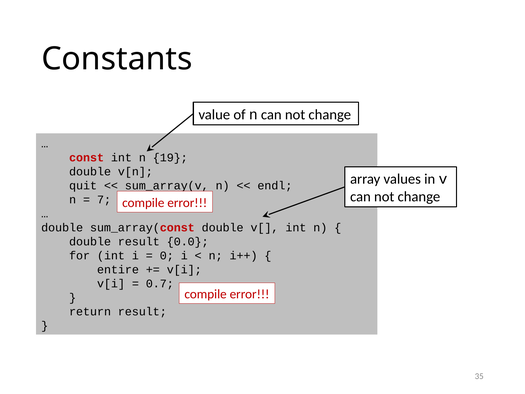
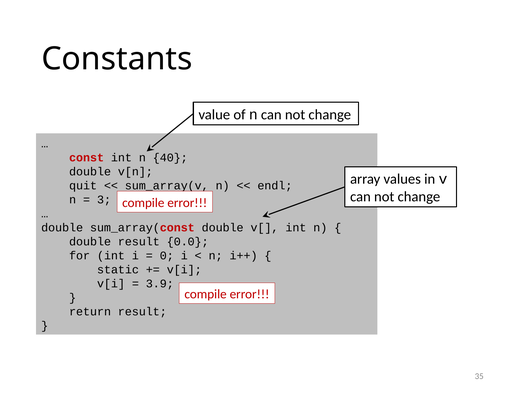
19: 19 -> 40
7: 7 -> 3
entire: entire -> static
0.7: 0.7 -> 3.9
